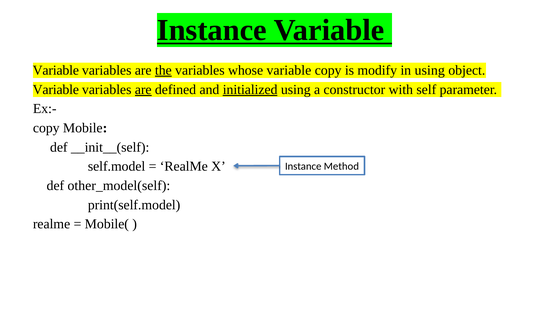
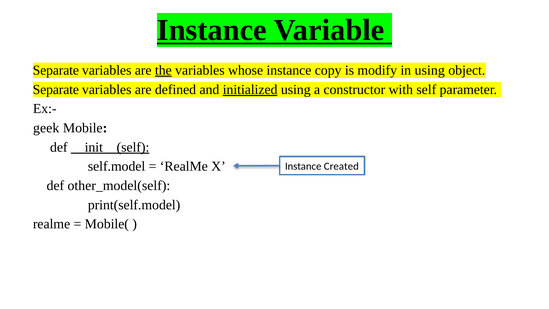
Variable at (56, 70): Variable -> Separate
whose variable: variable -> instance
Variable at (56, 89): Variable -> Separate
are at (143, 89) underline: present -> none
copy at (46, 128): copy -> geek
__init__(self underline: none -> present
Method: Method -> Created
